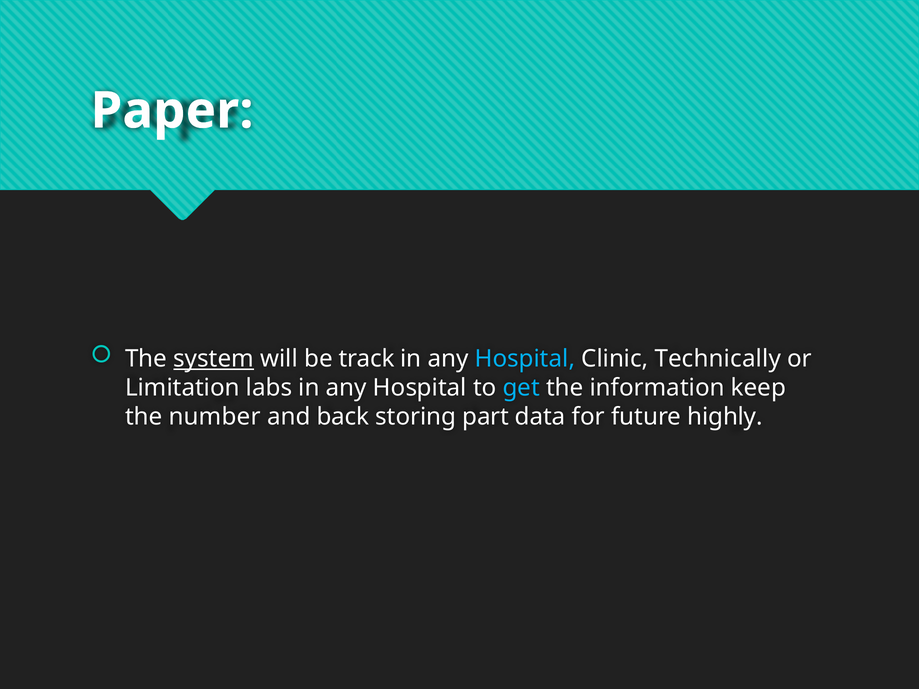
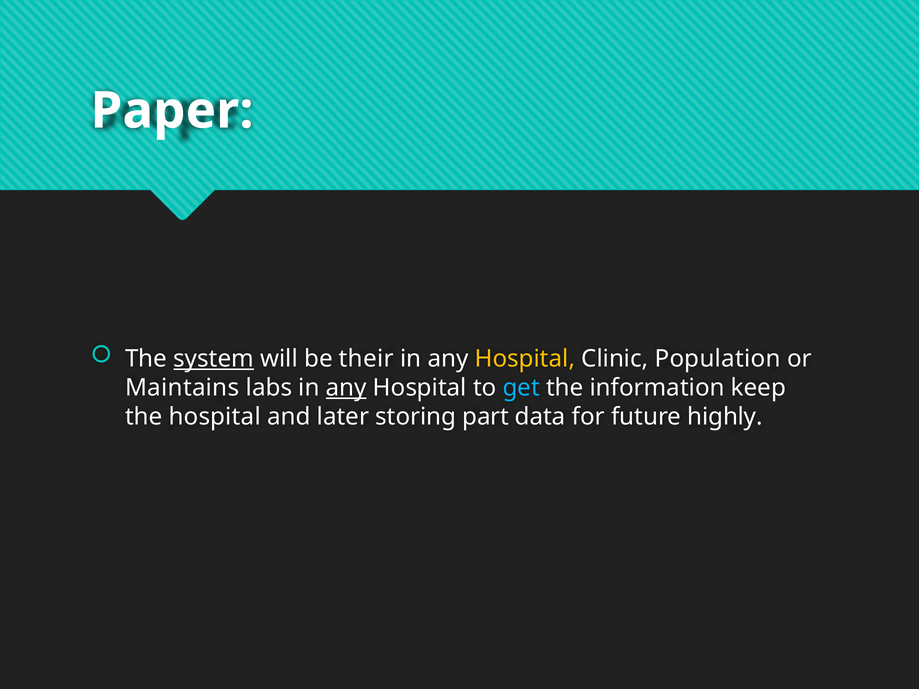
track: track -> their
Hospital at (525, 359) colour: light blue -> yellow
Technically: Technically -> Population
Limitation: Limitation -> Maintains
any at (346, 388) underline: none -> present
the number: number -> hospital
back: back -> later
